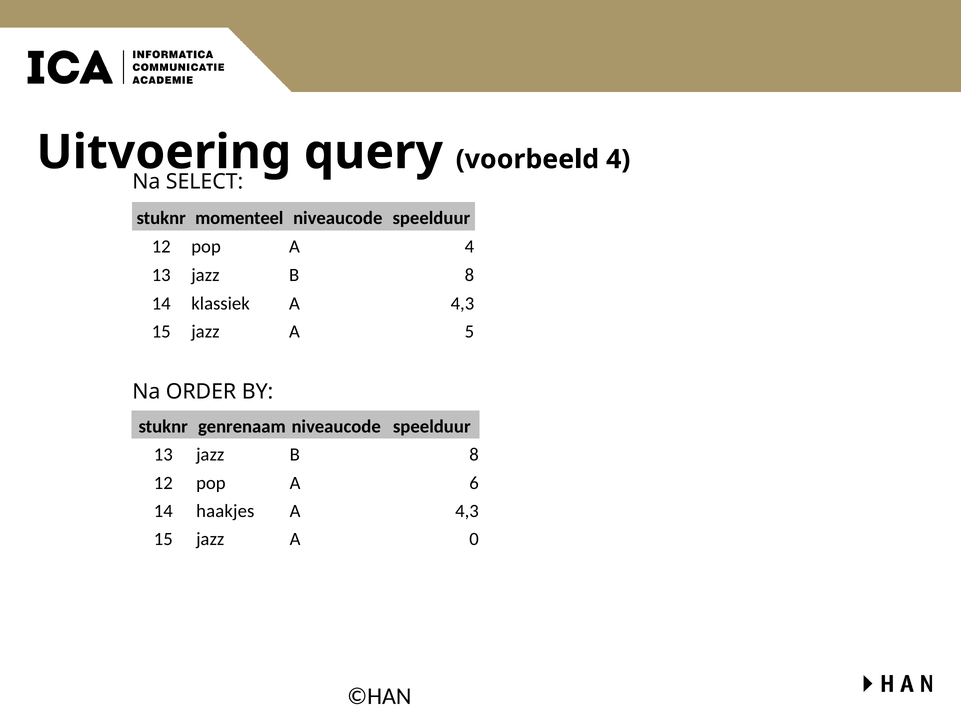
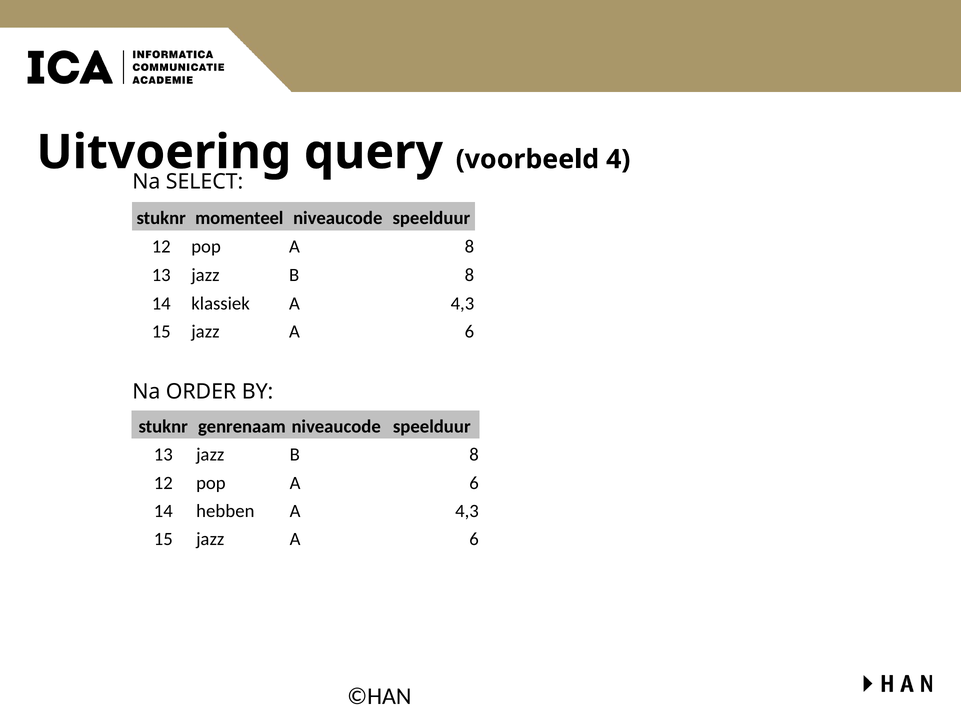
A 4: 4 -> 8
5 at (469, 332): 5 -> 6
haakjes: haakjes -> hebben
0 at (474, 539): 0 -> 6
